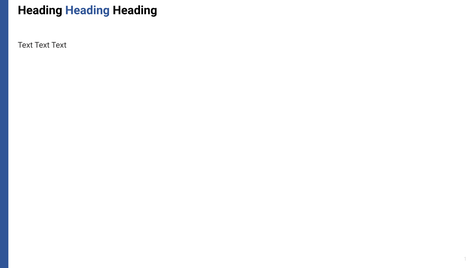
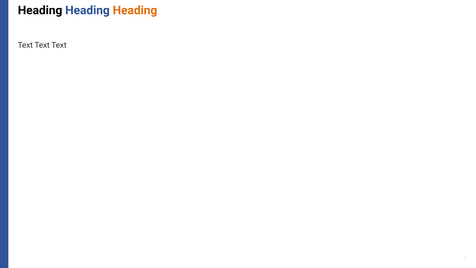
Heading at (135, 10) colour: black -> orange
